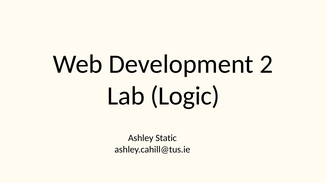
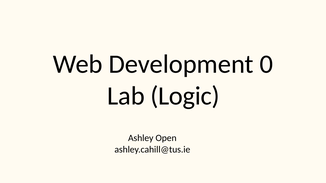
2: 2 -> 0
Static: Static -> Open
